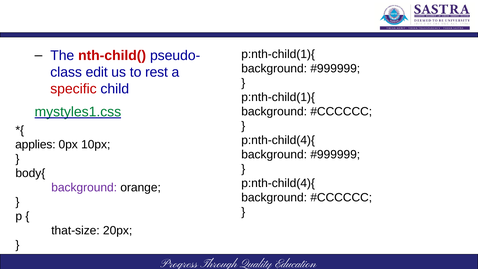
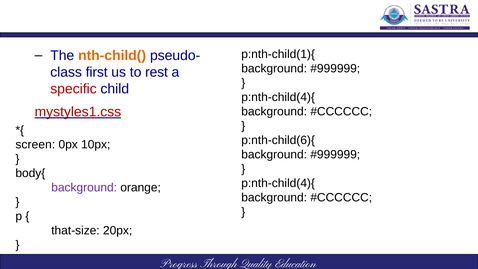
nth-child( colour: red -> orange
edit: edit -> first
p:nth-child(1){ at (278, 97): p:nth-child(1){ -> p:nth-child(4){
mystyles1.css colour: green -> red
p:nth-child(4){ at (278, 140): p:nth-child(4){ -> p:nth-child(6){
applies: applies -> screen
